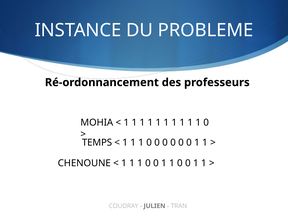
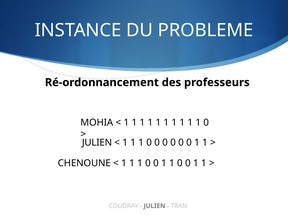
TEMPS at (97, 143): TEMPS -> JULIEN
